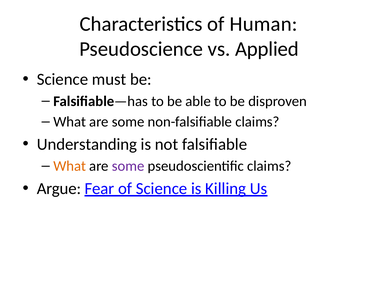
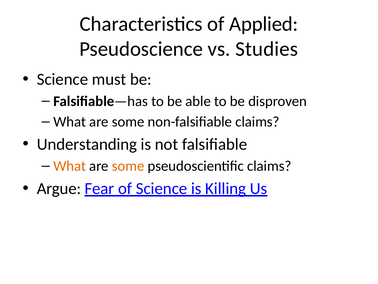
Human: Human -> Applied
Applied: Applied -> Studies
some at (128, 166) colour: purple -> orange
